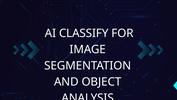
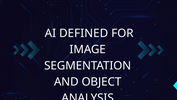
CLASSIFY: CLASSIFY -> DEFINED
